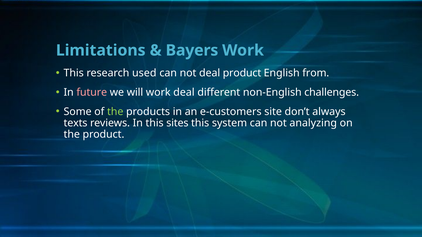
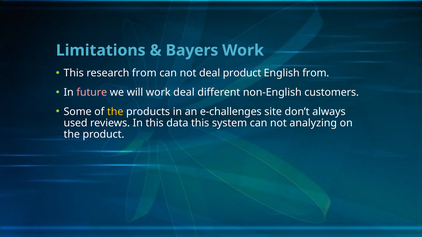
research used: used -> from
challenges: challenges -> customers
the at (115, 112) colour: light green -> yellow
e-customers: e-customers -> e-challenges
texts: texts -> used
sites: sites -> data
